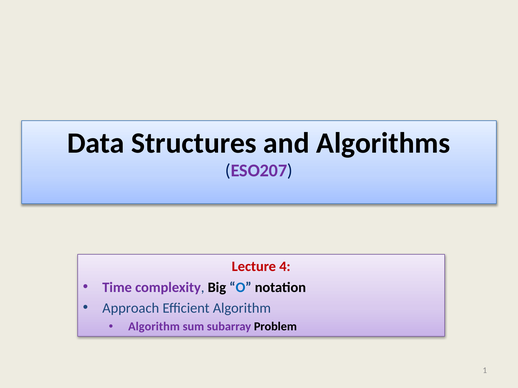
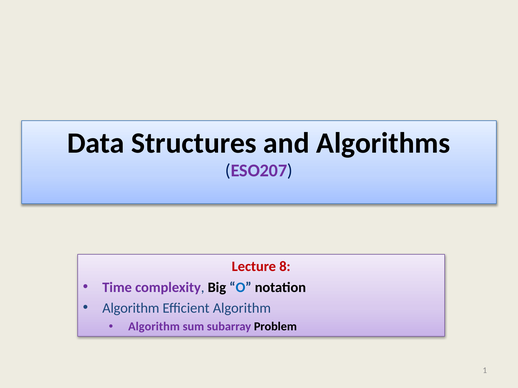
4: 4 -> 8
Approach at (131, 308): Approach -> Algorithm
